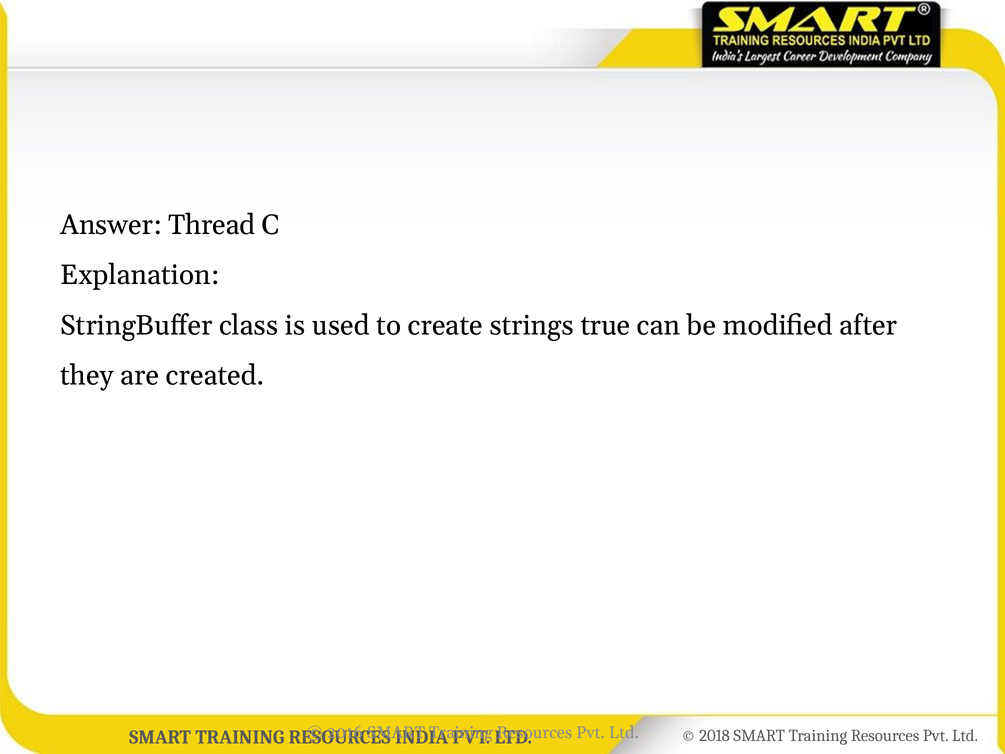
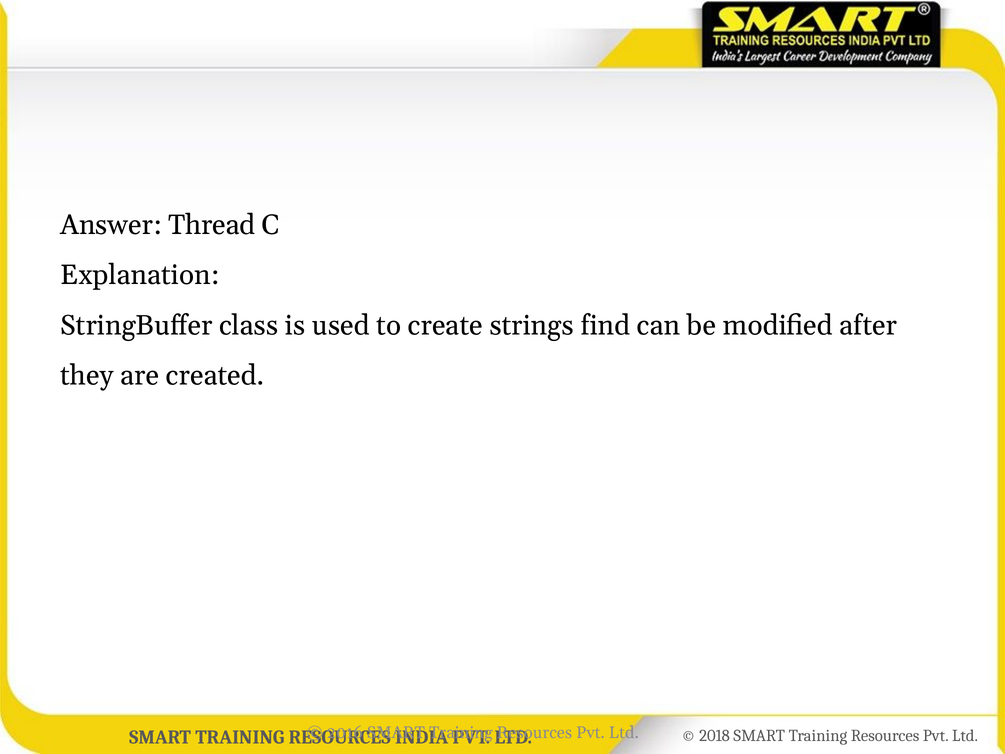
true: true -> find
